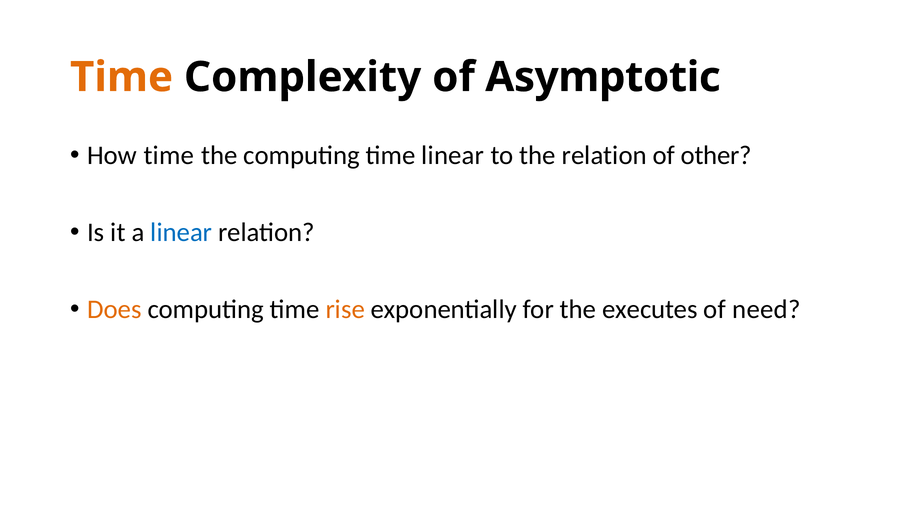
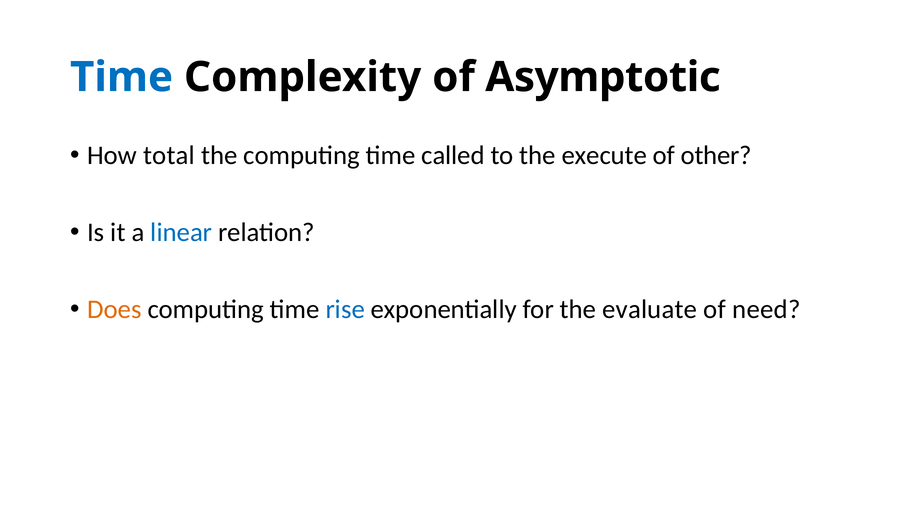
Time at (122, 77) colour: orange -> blue
How time: time -> total
time linear: linear -> called
the relation: relation -> execute
rise colour: orange -> blue
executes: executes -> evaluate
